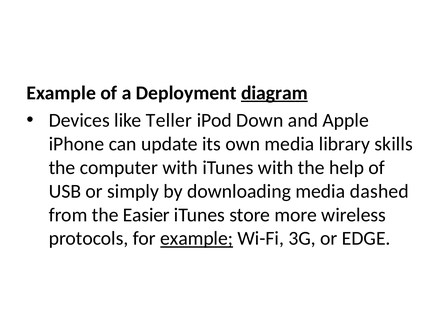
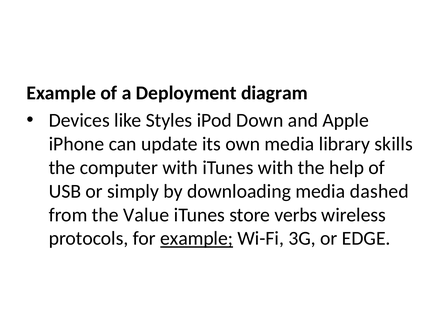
diagram underline: present -> none
Teller: Teller -> Styles
Easier: Easier -> Value
more: more -> verbs
